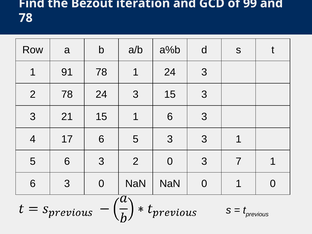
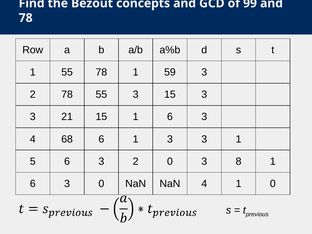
iteration: iteration -> concepts
1 91: 91 -> 55
1 24: 24 -> 59
78 24: 24 -> 55
17: 17 -> 68
6 5: 5 -> 1
7: 7 -> 8
NaN 0: 0 -> 4
